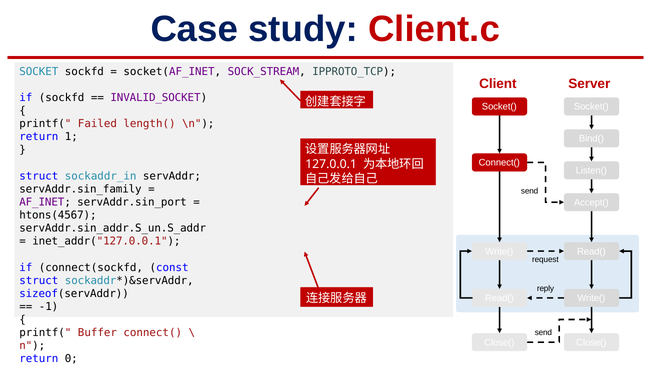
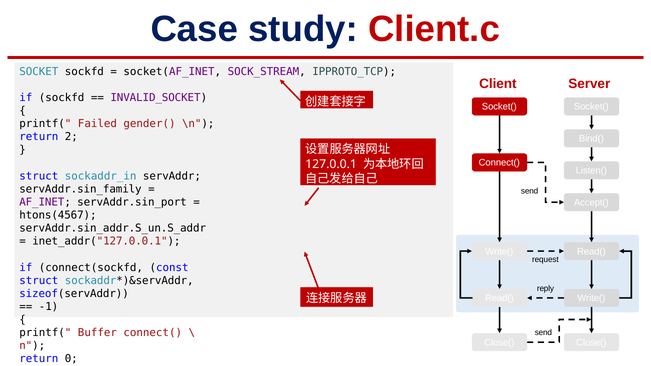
length(: length( -> gender(
1: 1 -> 2
